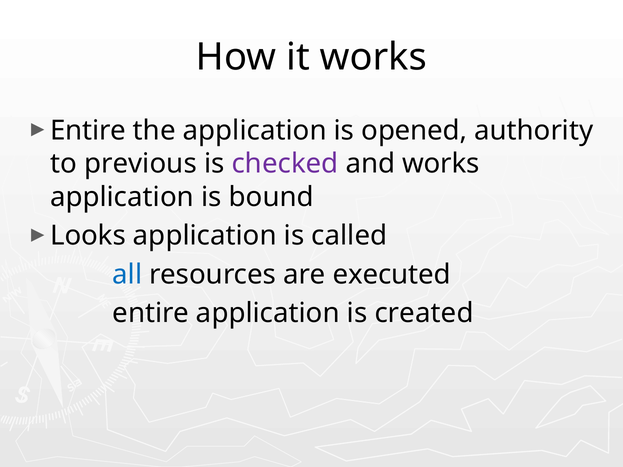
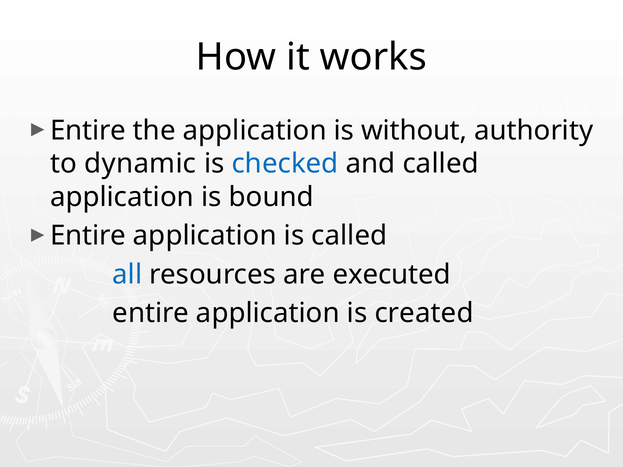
opened: opened -> without
previous: previous -> dynamic
checked colour: purple -> blue
and works: works -> called
Looks at (88, 236): Looks -> Entire
